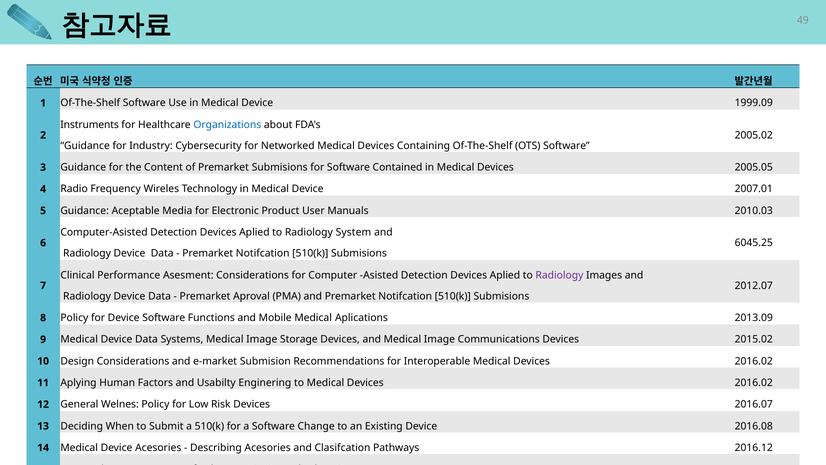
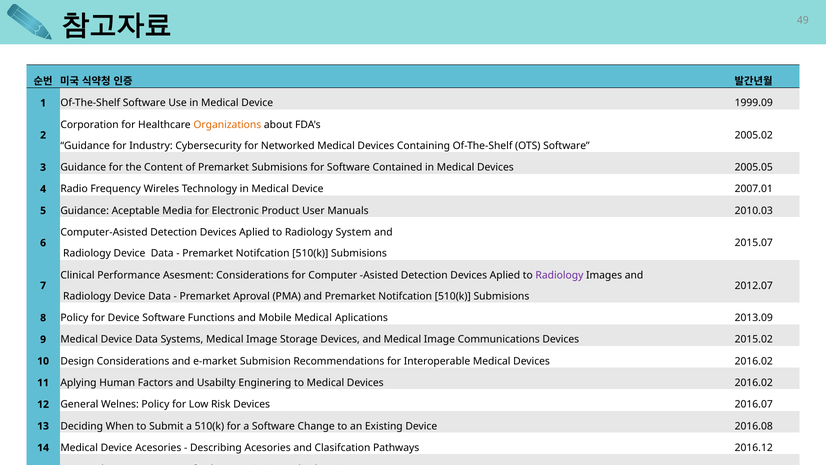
Instruments: Instruments -> Corporation
Organizations colour: blue -> orange
6045.25: 6045.25 -> 2015.07
